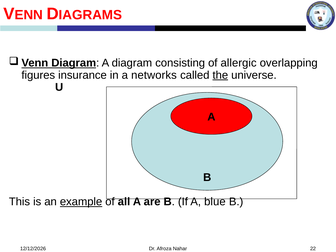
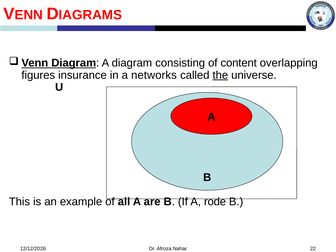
allergic: allergic -> content
example underline: present -> none
blue: blue -> rode
